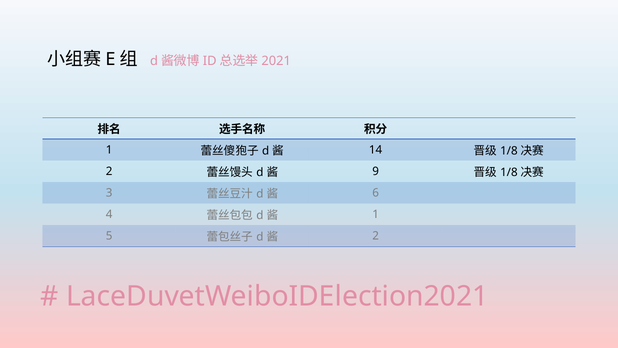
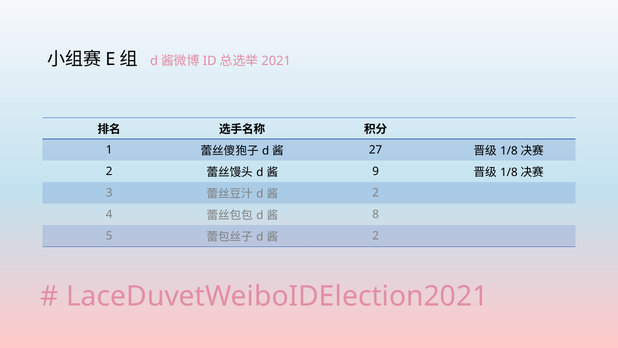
14: 14 -> 27
6 at (376, 193): 6 -> 2
1 at (376, 214): 1 -> 8
